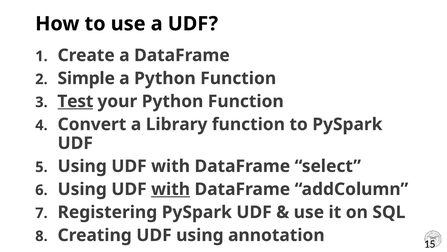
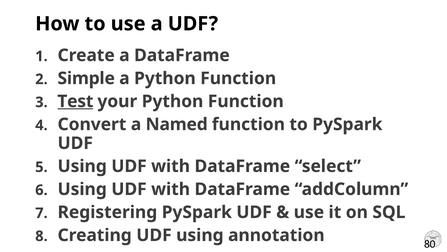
Library: Library -> Named
with at (171, 189) underline: present -> none
15: 15 -> 80
